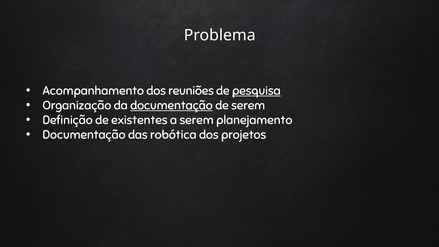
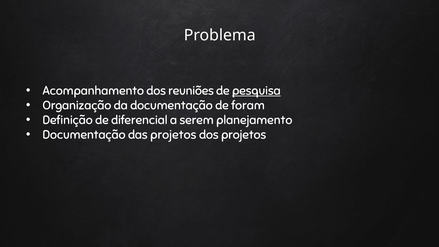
documentação at (171, 105) underline: present -> none
de serem: serem -> foram
existentes: existentes -> diferencial
das robótica: robótica -> projetos
